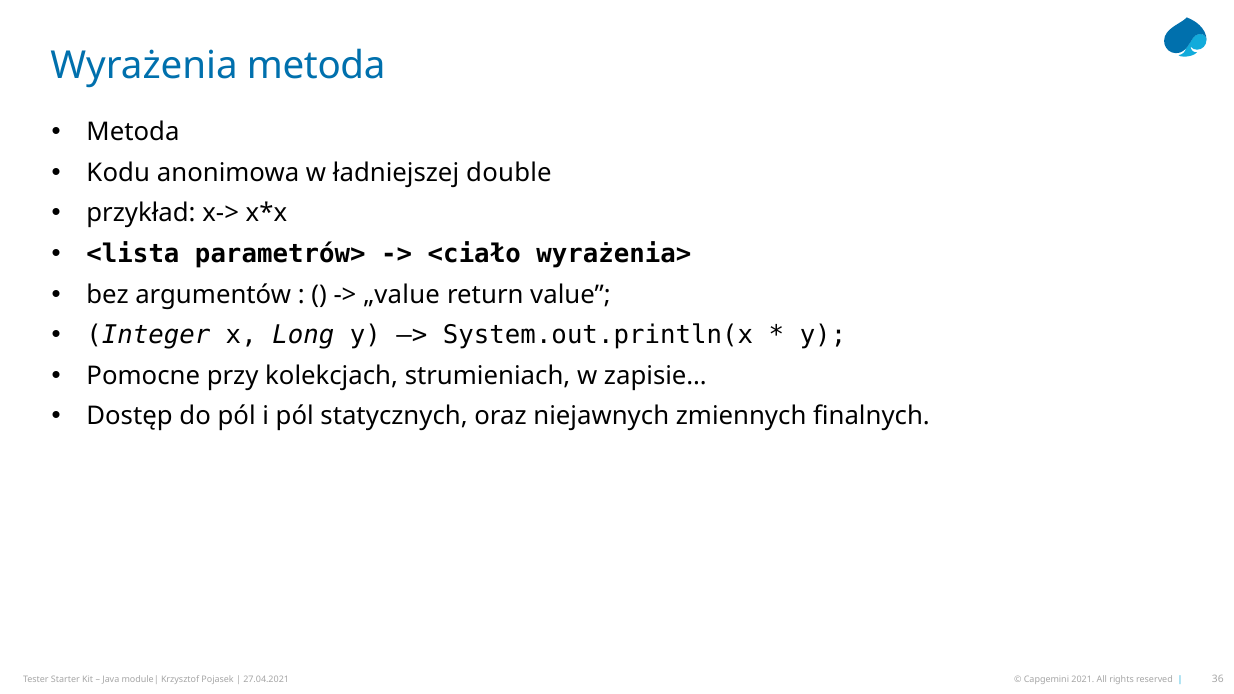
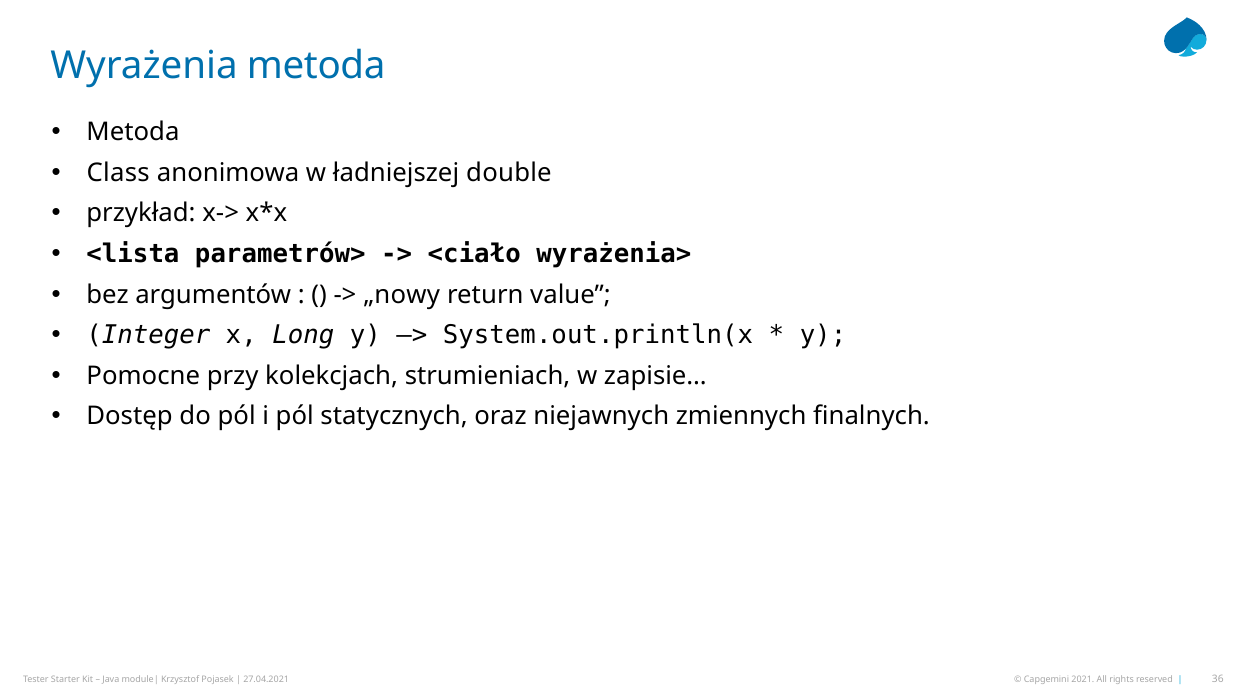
Kodu: Kodu -> Class
„value: „value -> „nowy
